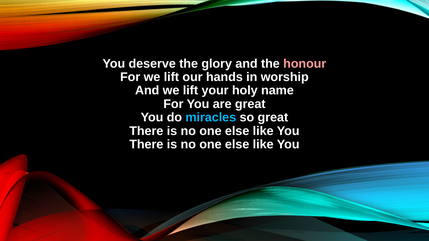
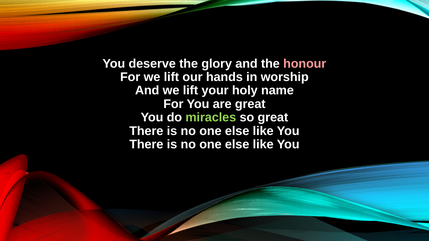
miracles colour: light blue -> light green
